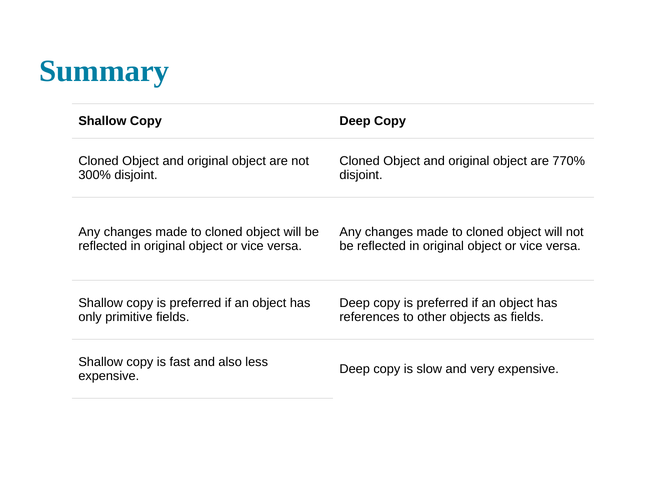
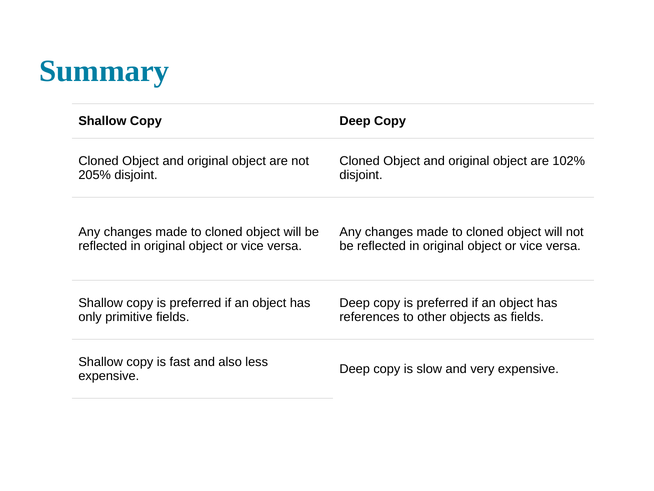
770%: 770% -> 102%
300%: 300% -> 205%
